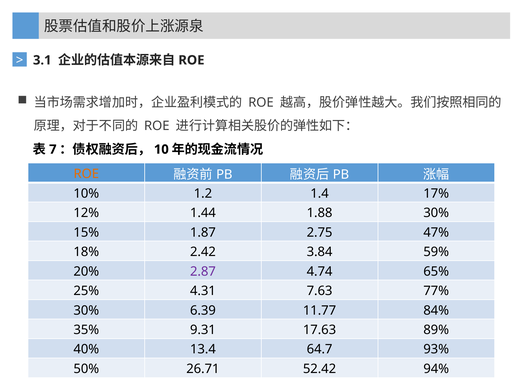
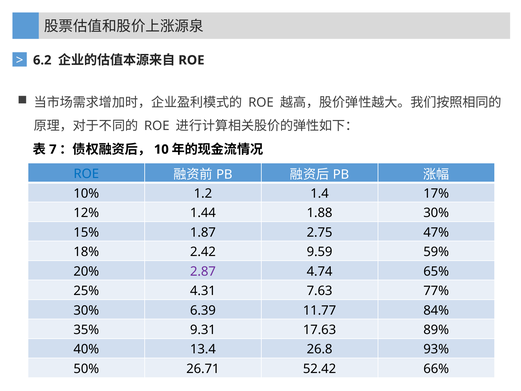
3.1: 3.1 -> 6.2
ROE at (86, 174) colour: orange -> blue
3.84: 3.84 -> 9.59
64.7: 64.7 -> 26.8
94%: 94% -> 66%
